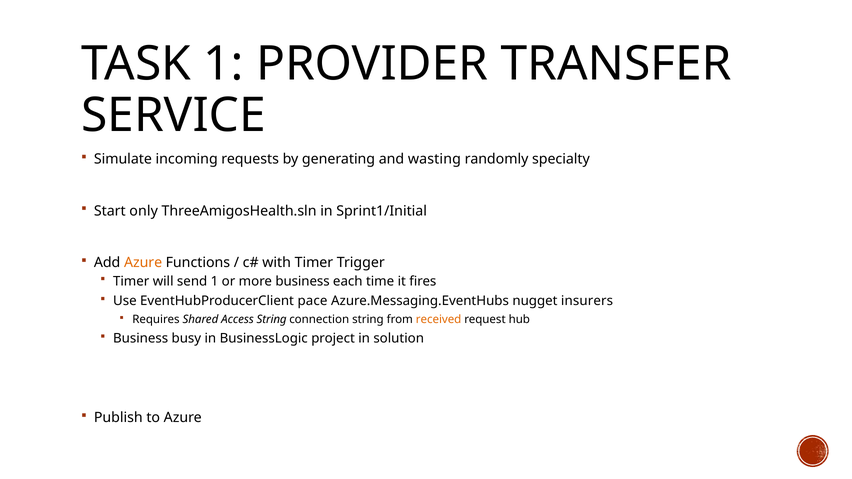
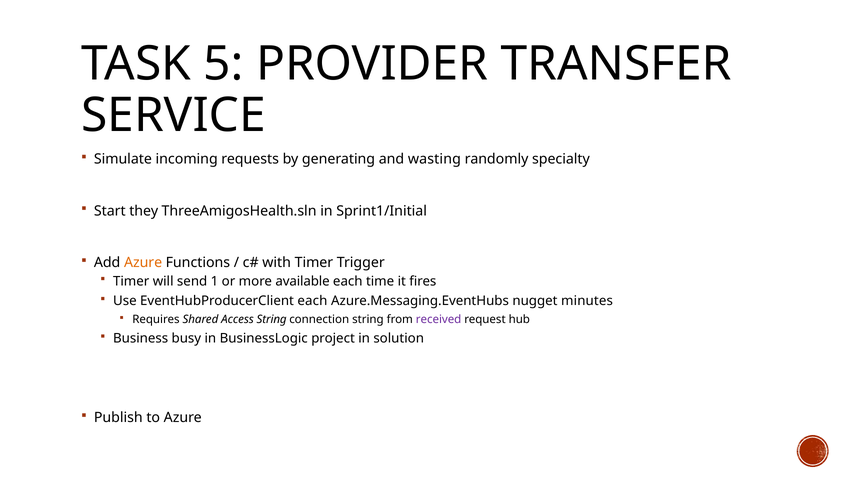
TASK 1: 1 -> 5
only: only -> they
more business: business -> available
EventHubProducerClient pace: pace -> each
insurers: insurers -> minutes
received colour: orange -> purple
